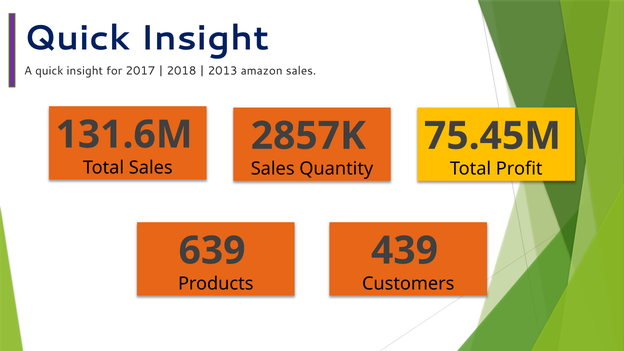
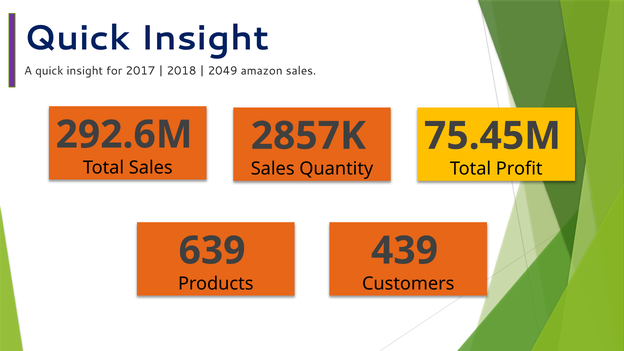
2013: 2013 -> 2049
131.6M: 131.6M -> 292.6M
